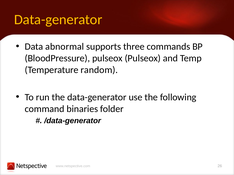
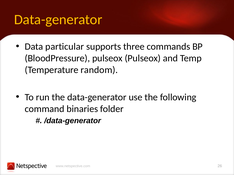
abnormal: abnormal -> particular
